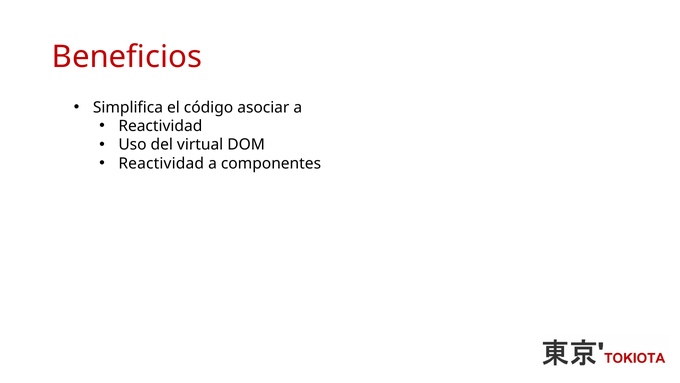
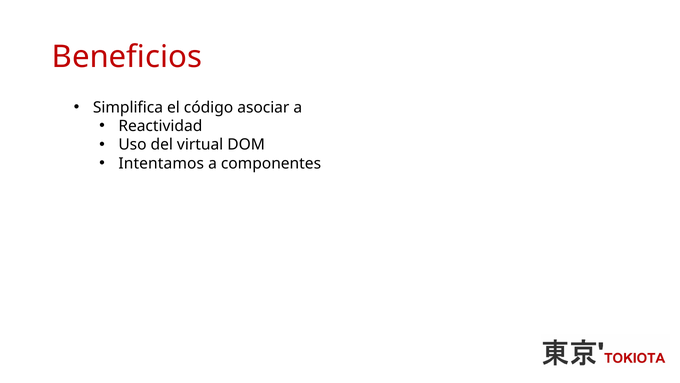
Reactividad at (161, 163): Reactividad -> Intentamos
